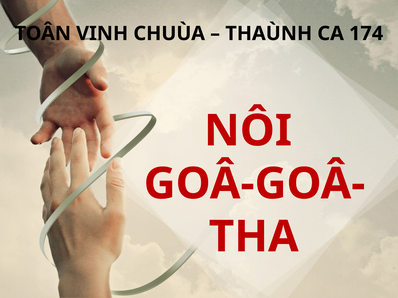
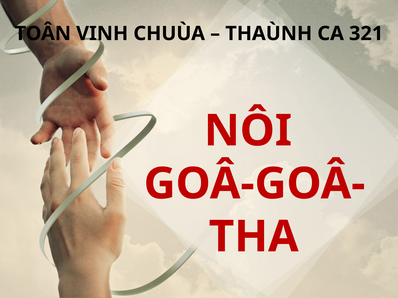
174: 174 -> 321
